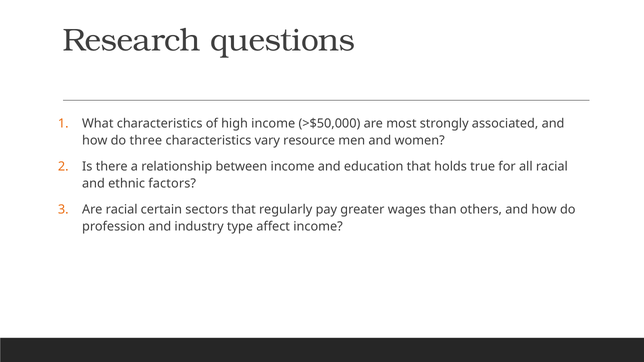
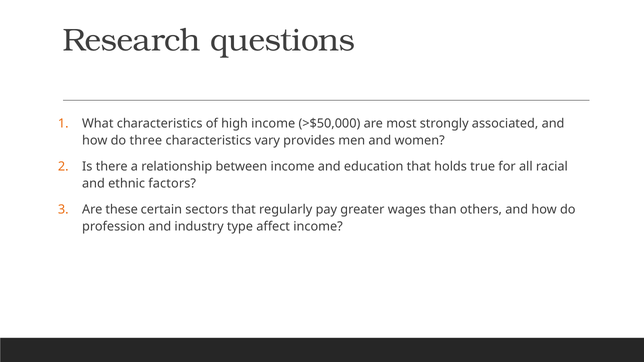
resource: resource -> provides
Are racial: racial -> these
